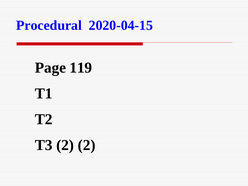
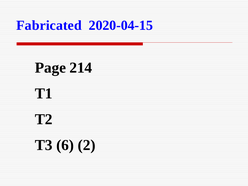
Procedural: Procedural -> Fabricated
119: 119 -> 214
T3 2: 2 -> 6
